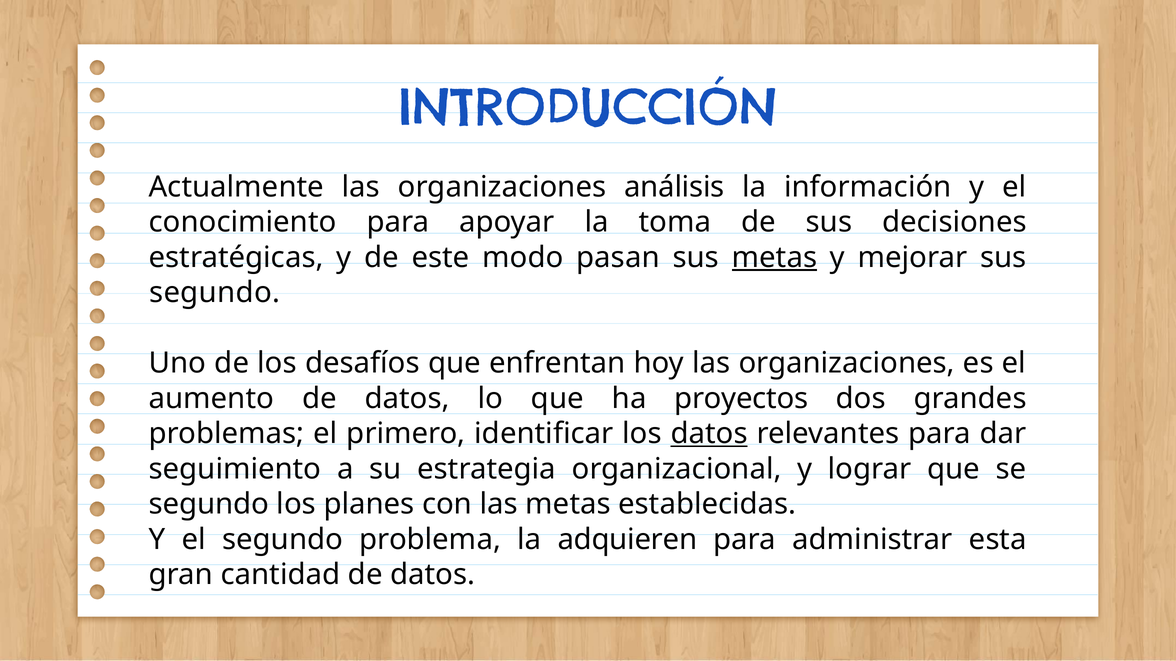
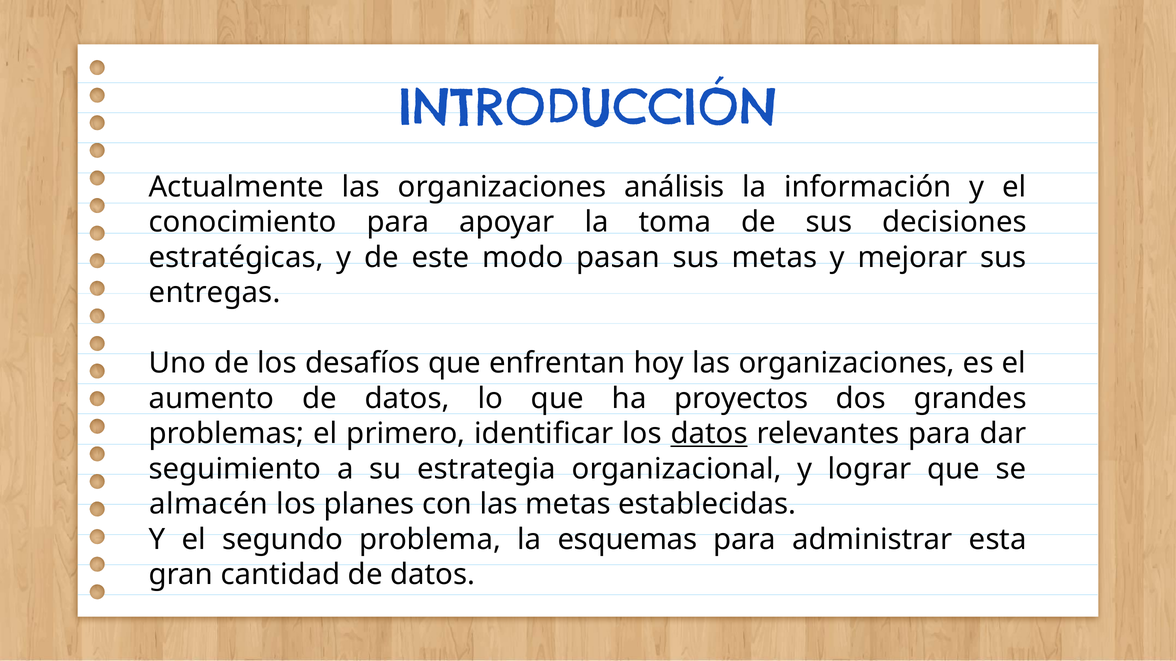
metas at (775, 258) underline: present -> none
segundo at (215, 293): segundo -> entregas
segundo at (209, 505): segundo -> almacén
adquieren: adquieren -> esquemas
